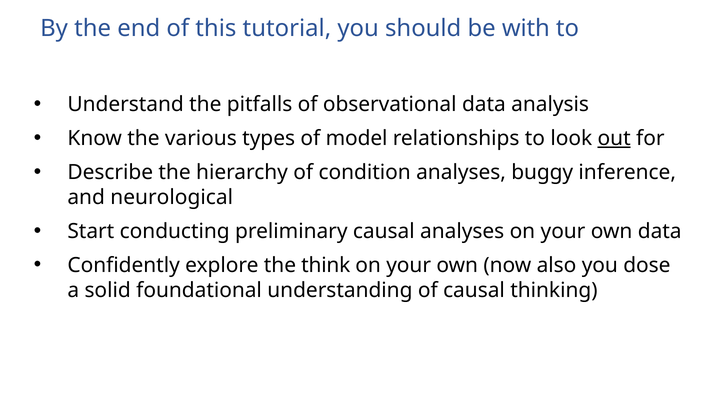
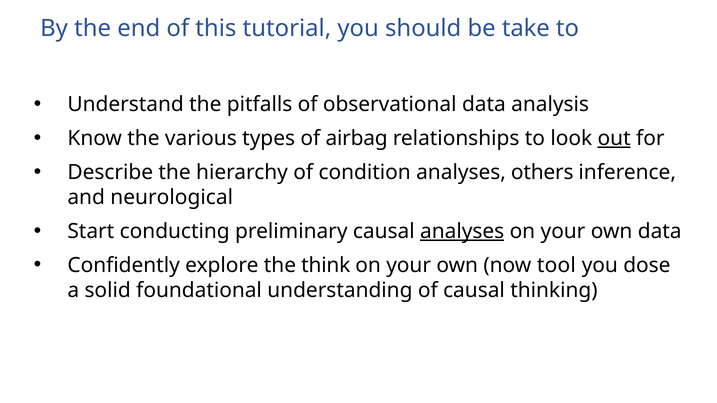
with: with -> take
model: model -> airbag
buggy: buggy -> others
analyses at (462, 231) underline: none -> present
also: also -> tool
